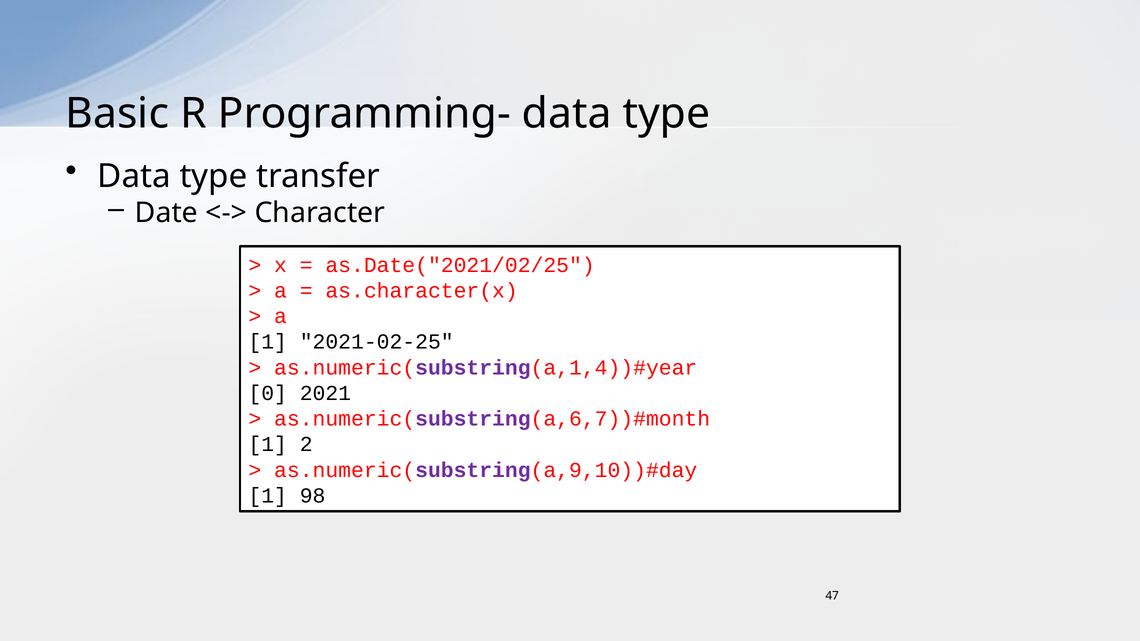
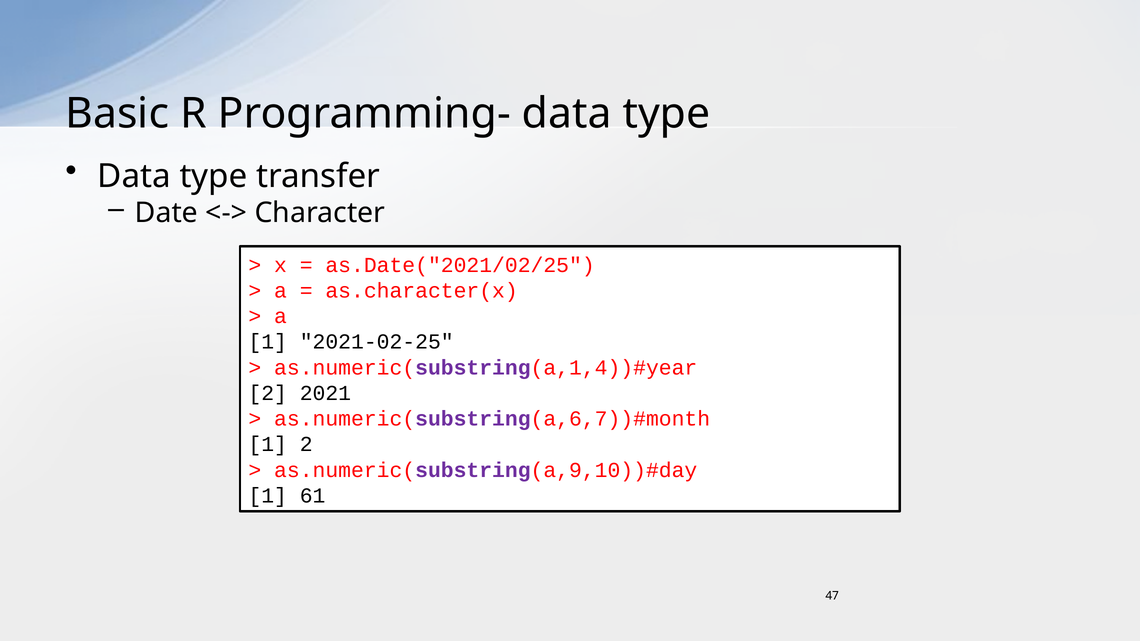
0 at (268, 393): 0 -> 2
98: 98 -> 61
